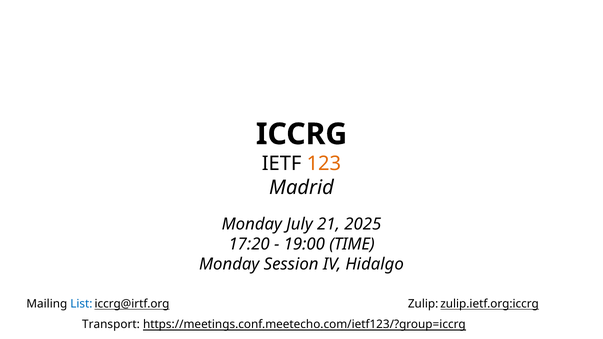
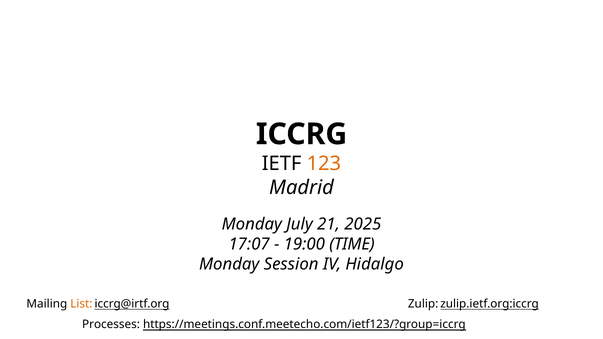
17:20: 17:20 -> 17:07
List colour: blue -> orange
Transport: Transport -> Processes
